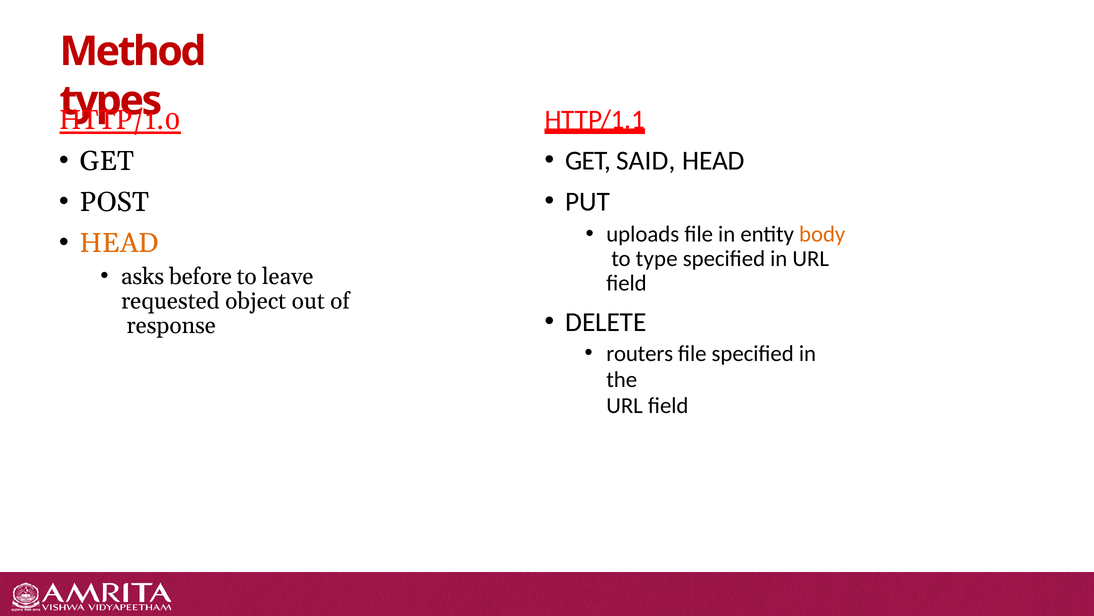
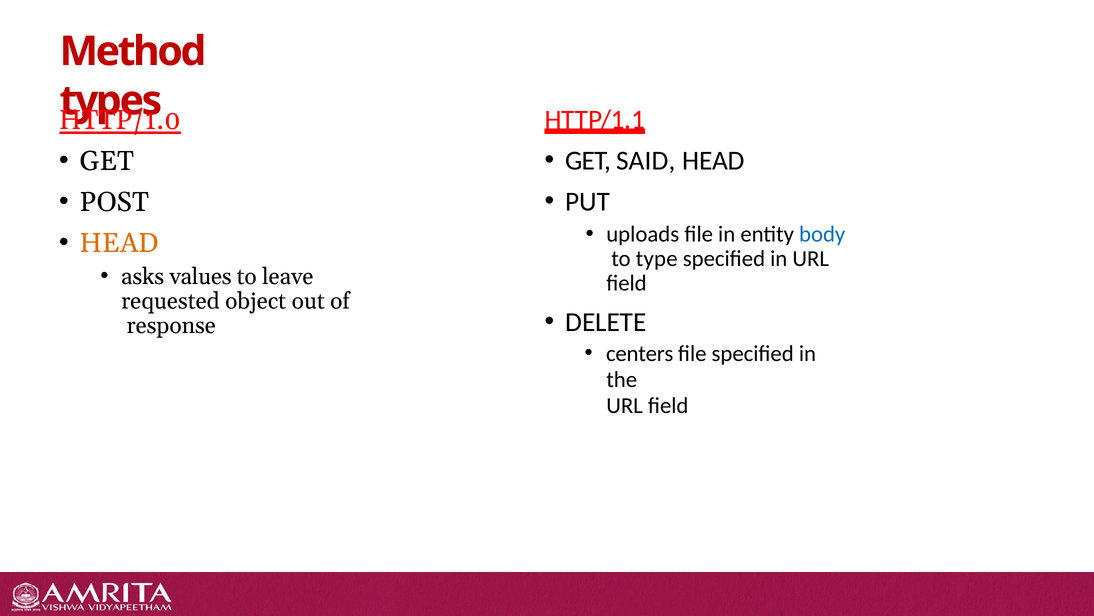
body colour: orange -> blue
before: before -> values
routers: routers -> centers
